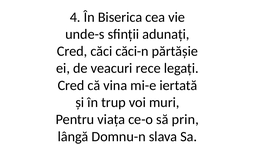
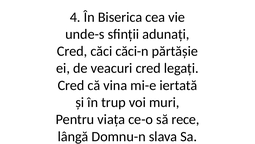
veacuri rece: rece -> cred
prin: prin -> rece
